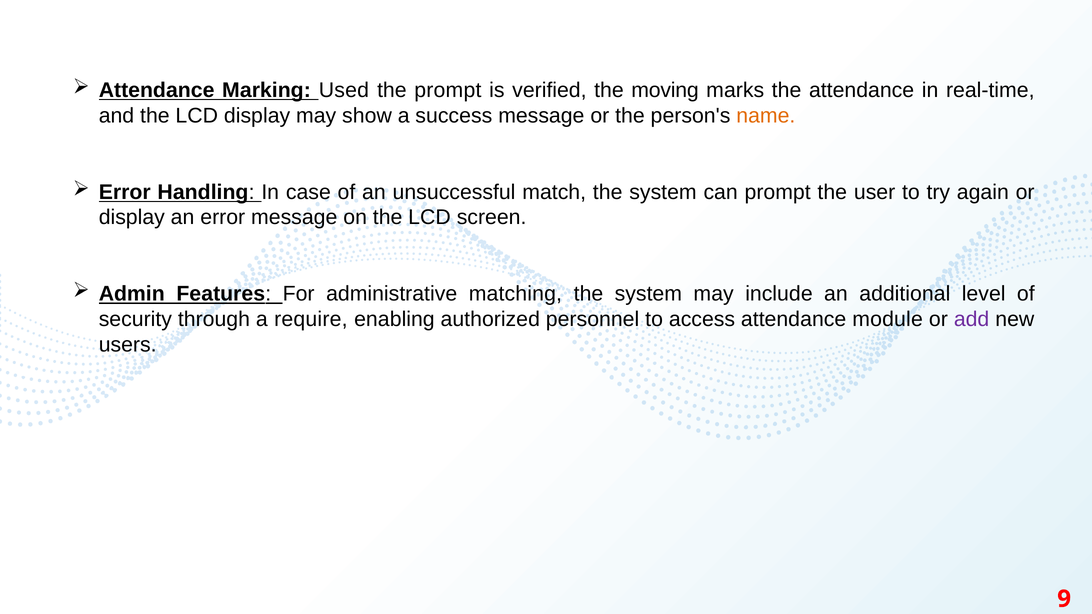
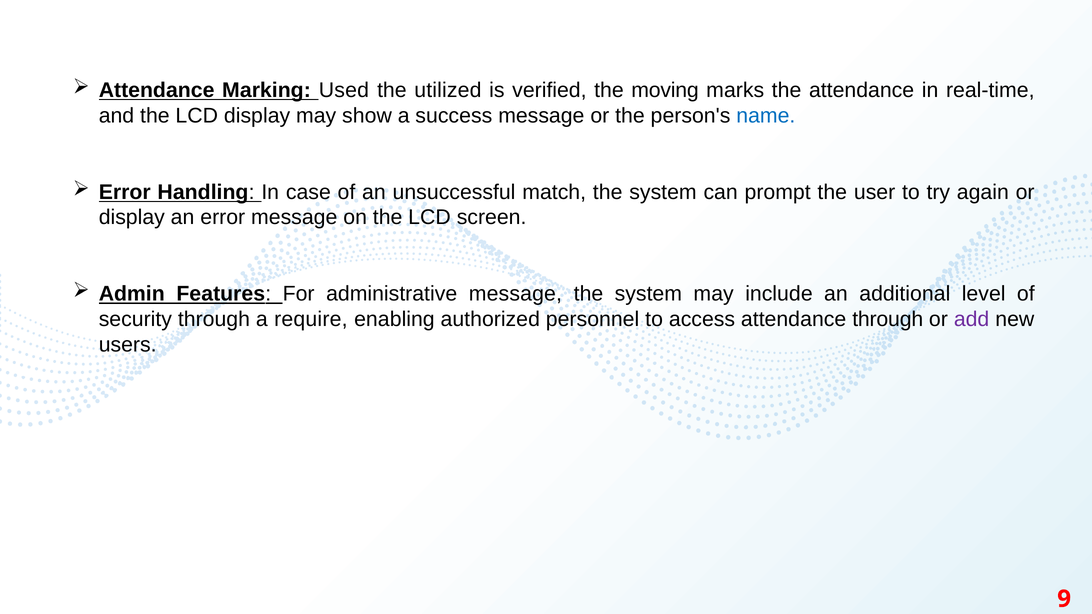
the prompt: prompt -> utilized
name colour: orange -> blue
administrative matching: matching -> message
attendance module: module -> through
